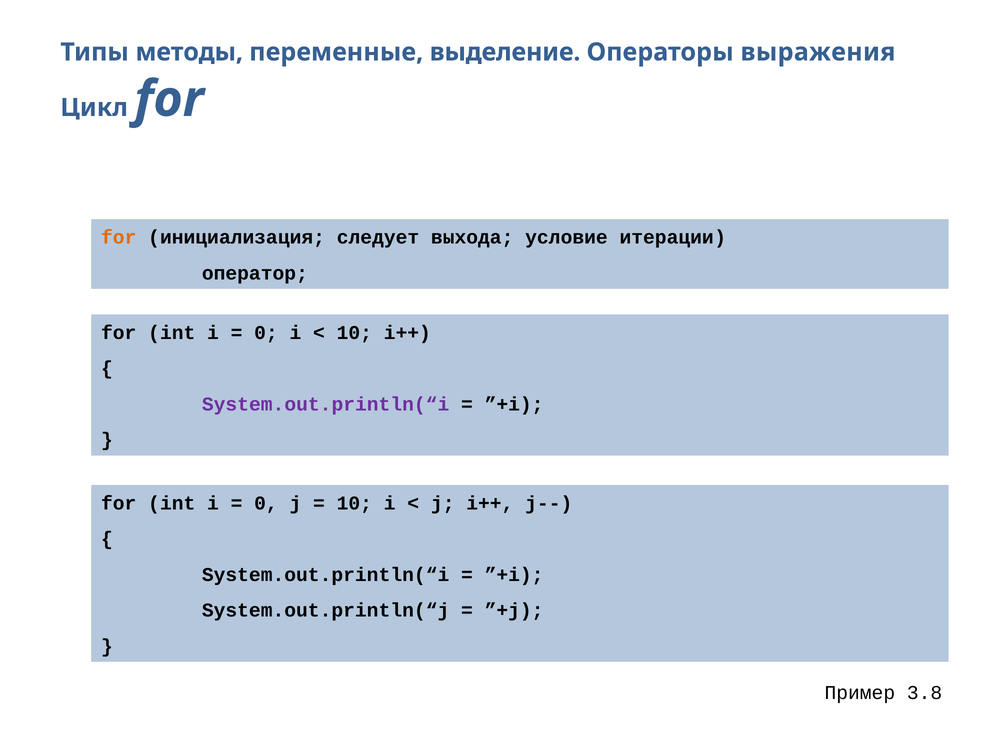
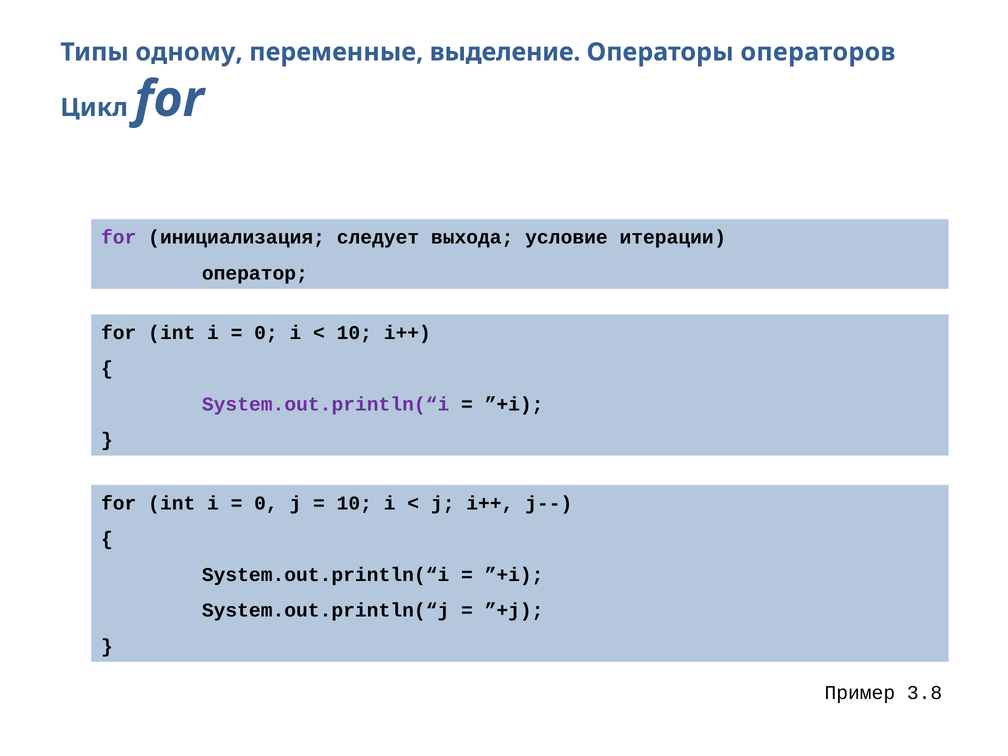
методы: методы -> одному
выражения: выражения -> операторов
for at (119, 238) colour: orange -> purple
